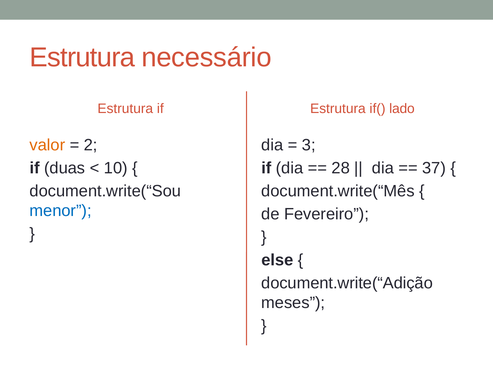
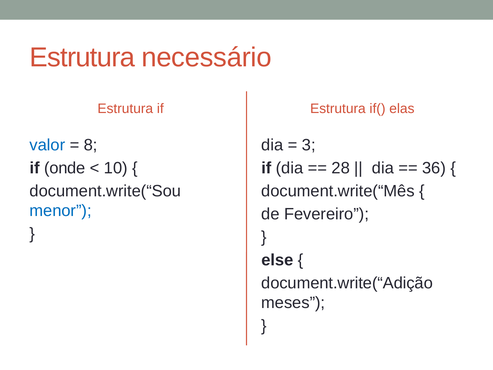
lado: lado -> elas
valor colour: orange -> blue
2: 2 -> 8
duas: duas -> onde
37: 37 -> 36
